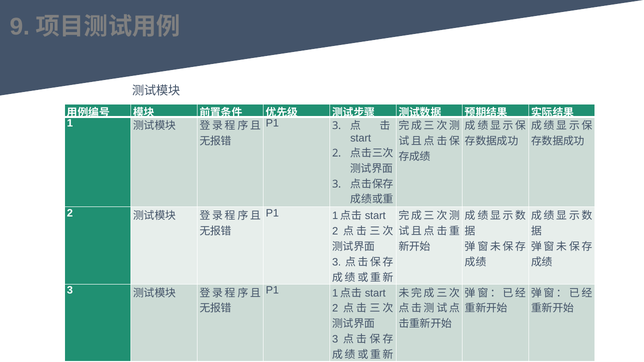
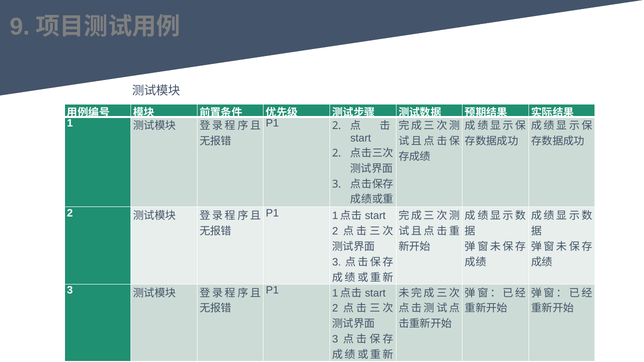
P1 3: 3 -> 2
